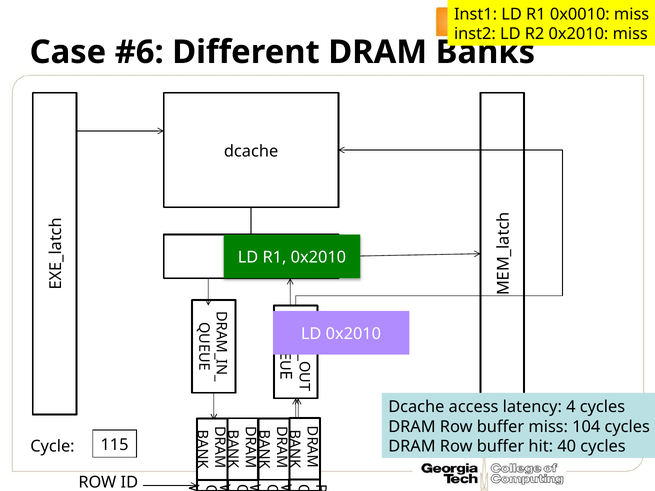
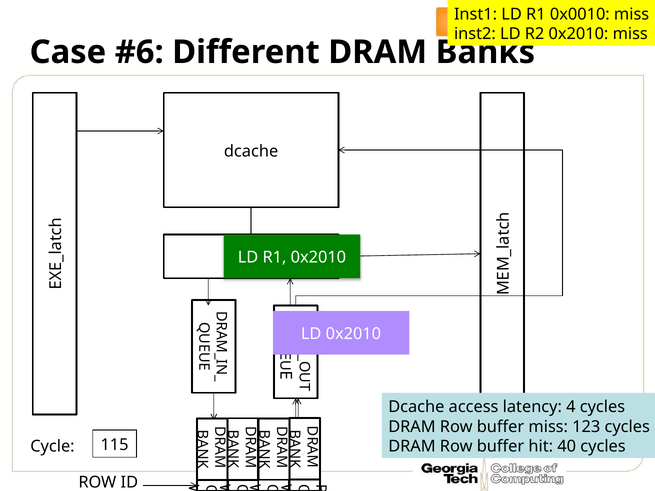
104: 104 -> 123
